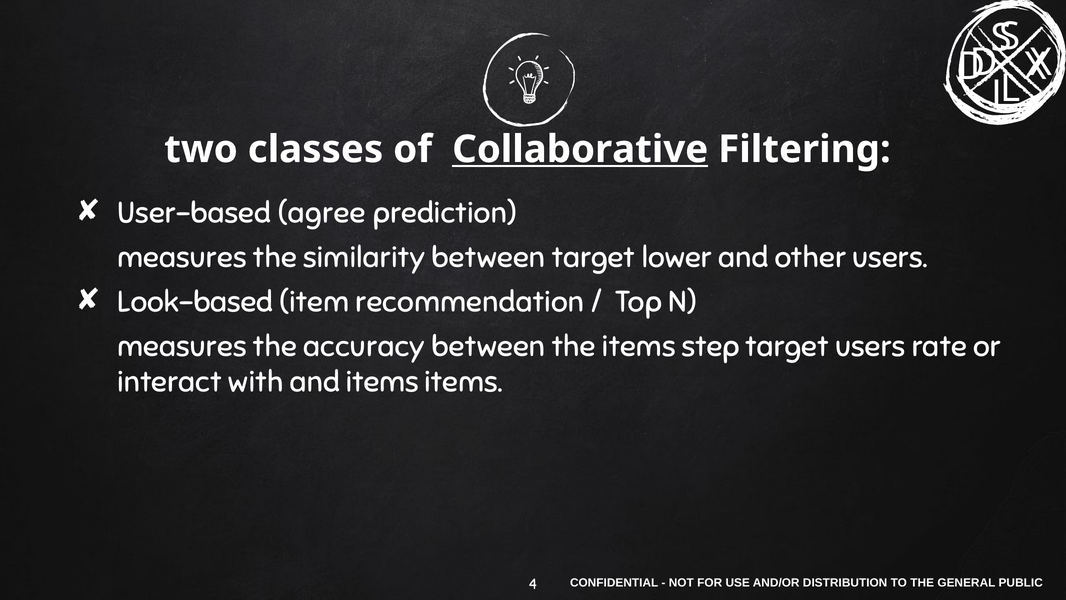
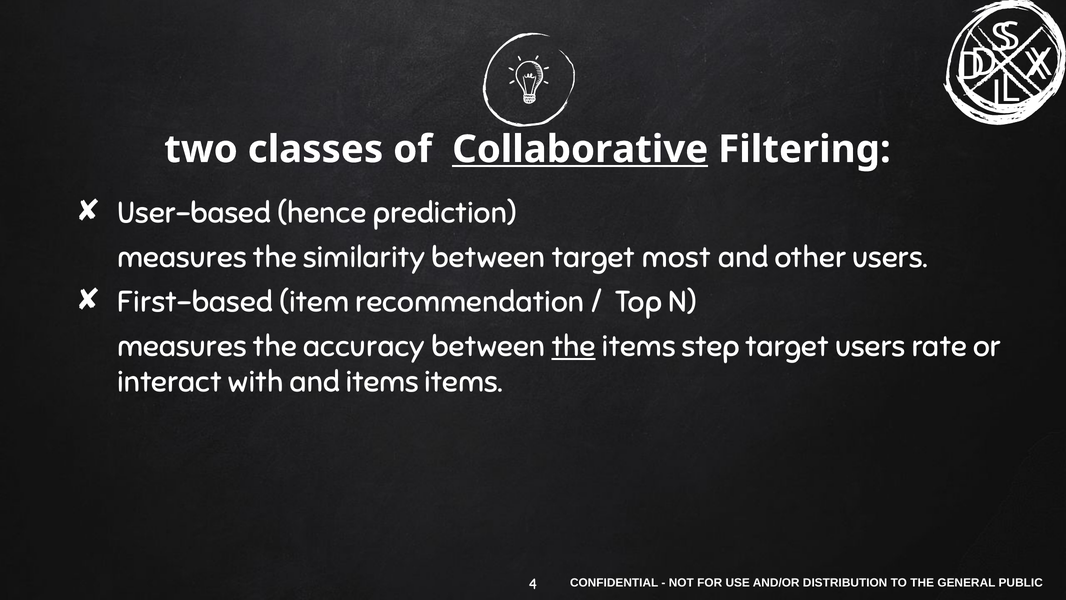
agree: agree -> hence
lower: lower -> most
Look-based: Look-based -> First-based
the at (574, 346) underline: none -> present
